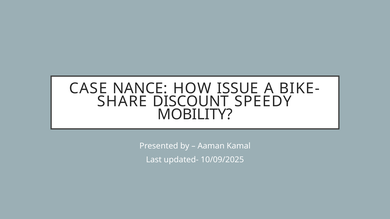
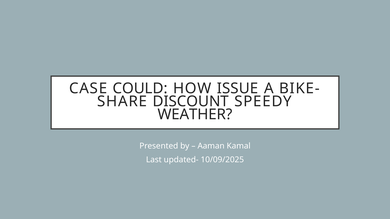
NANCE: NANCE -> COULD
MOBILITY: MOBILITY -> WEATHER
